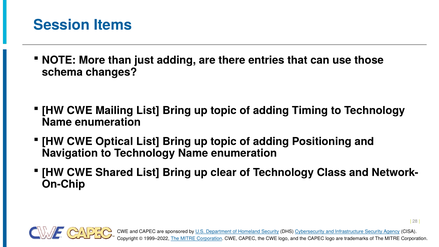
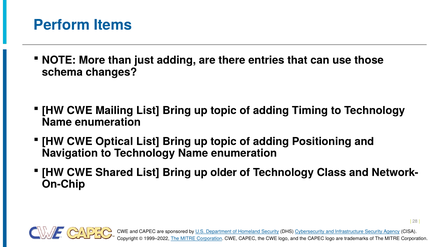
Session: Session -> Perform
clear: clear -> older
